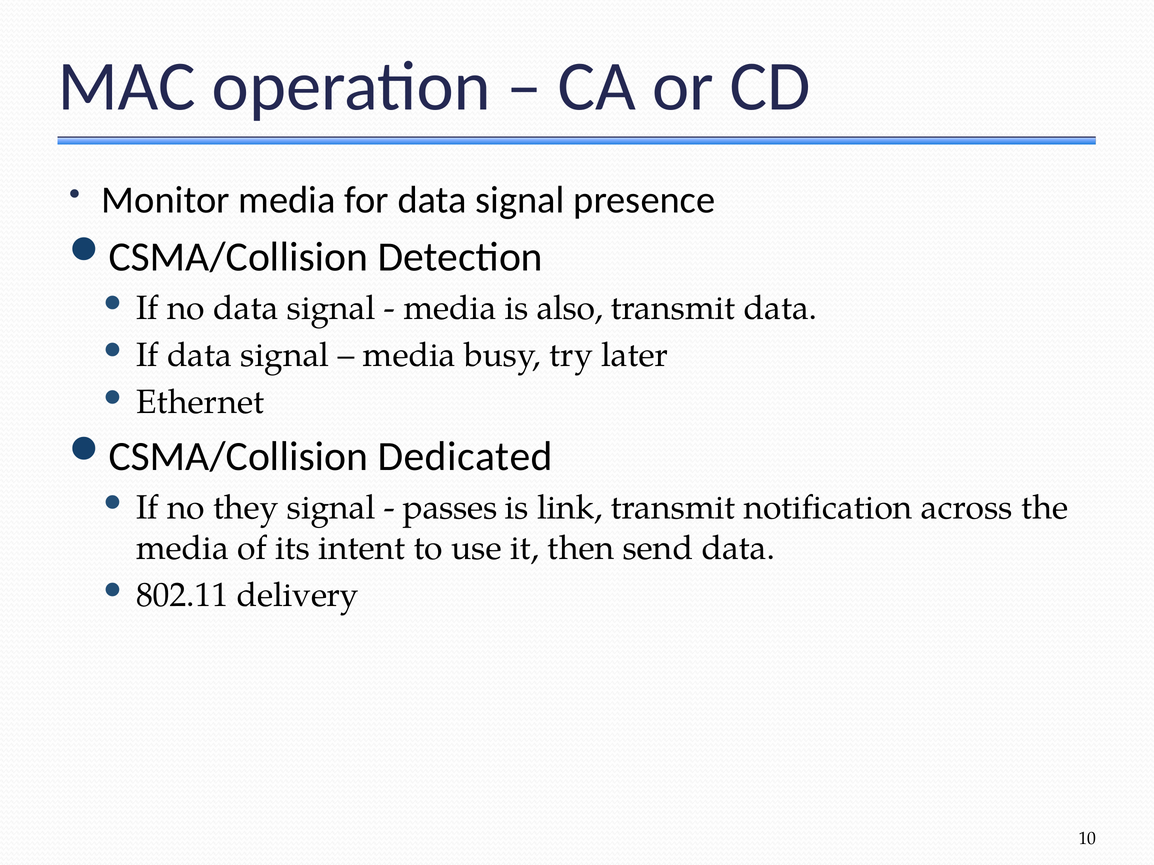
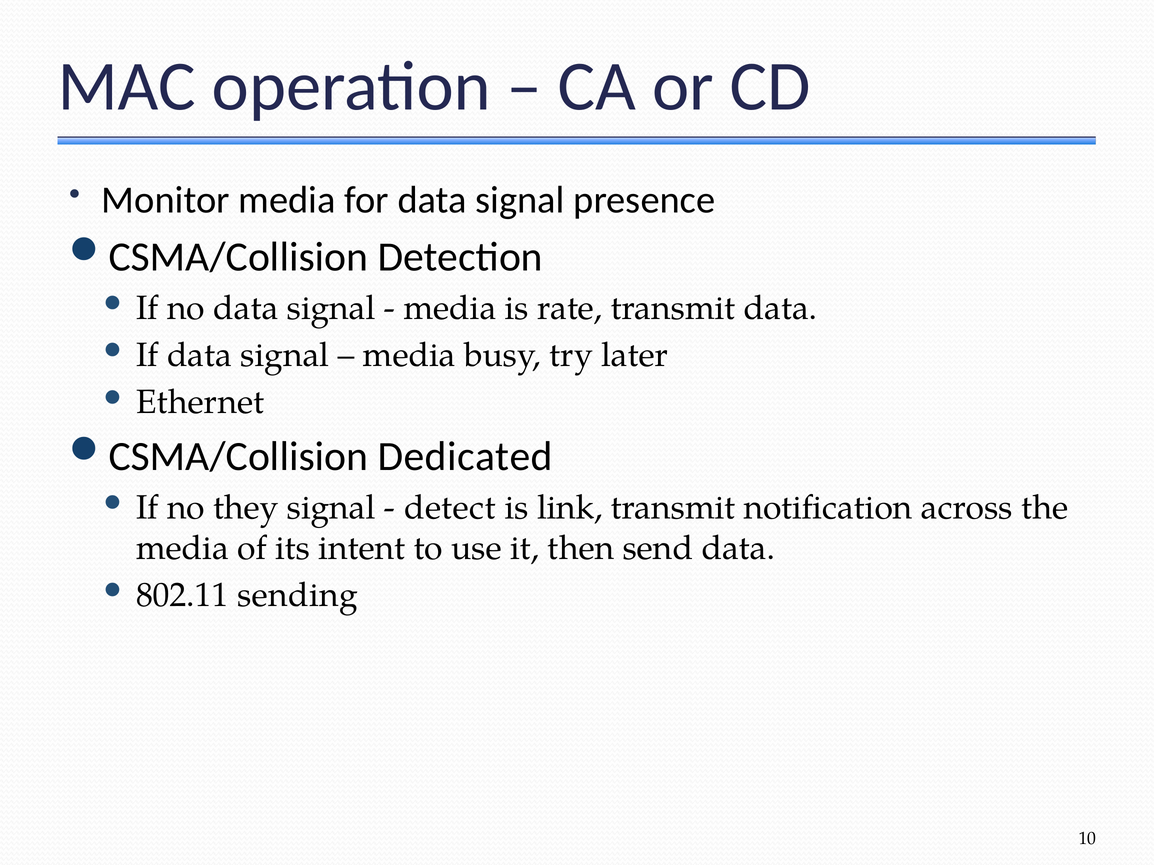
also: also -> rate
passes: passes -> detect
delivery: delivery -> sending
